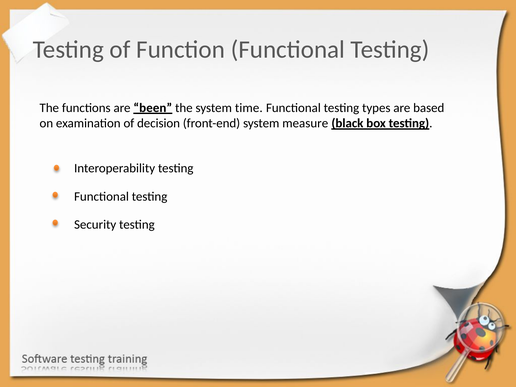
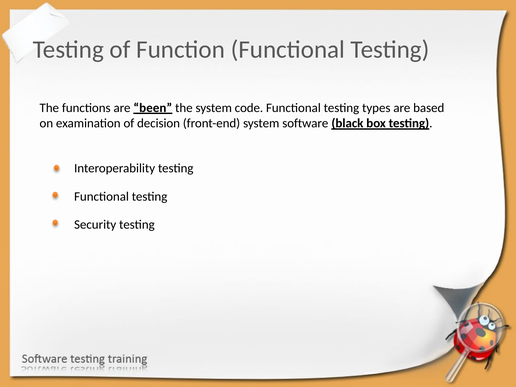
time: time -> code
measure: measure -> software
